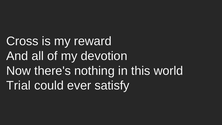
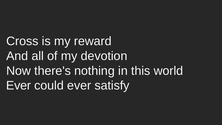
Trial at (18, 85): Trial -> Ever
